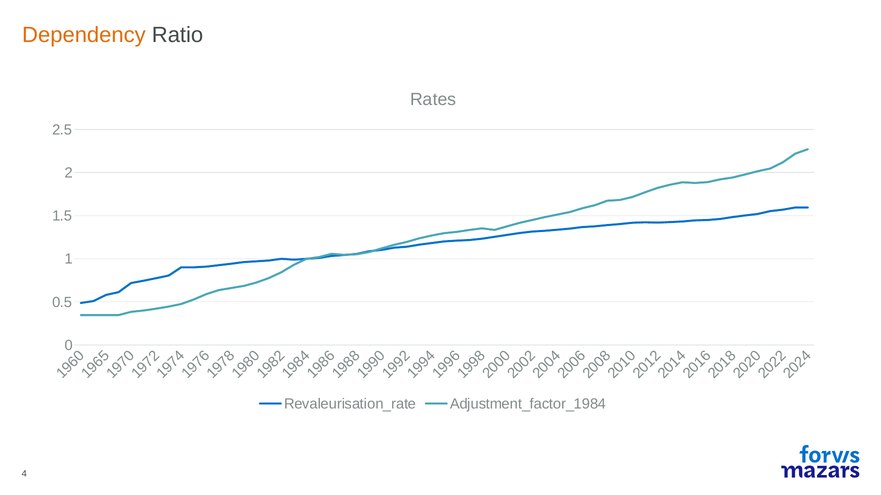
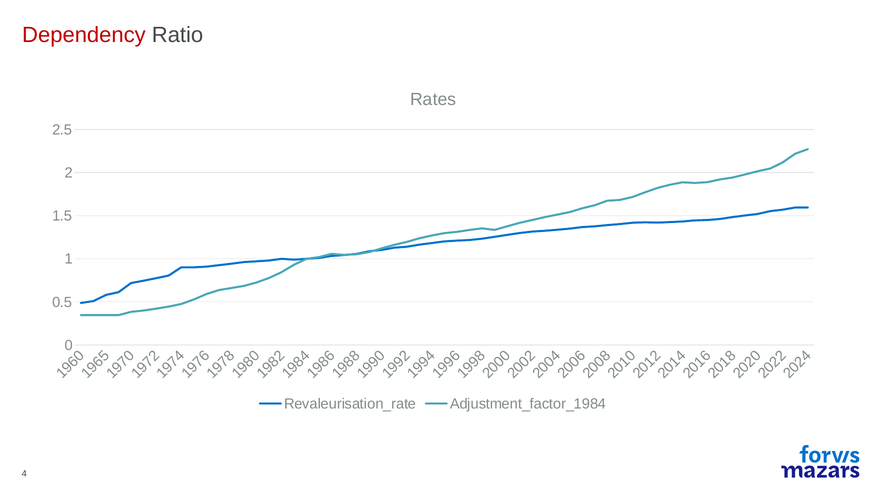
Dependency colour: orange -> red
